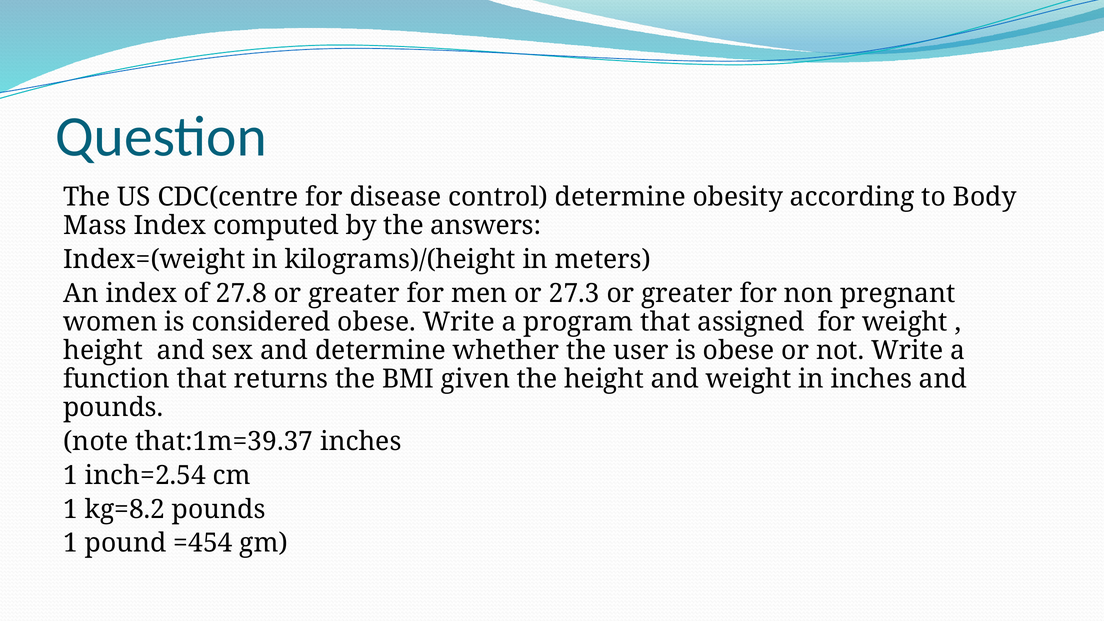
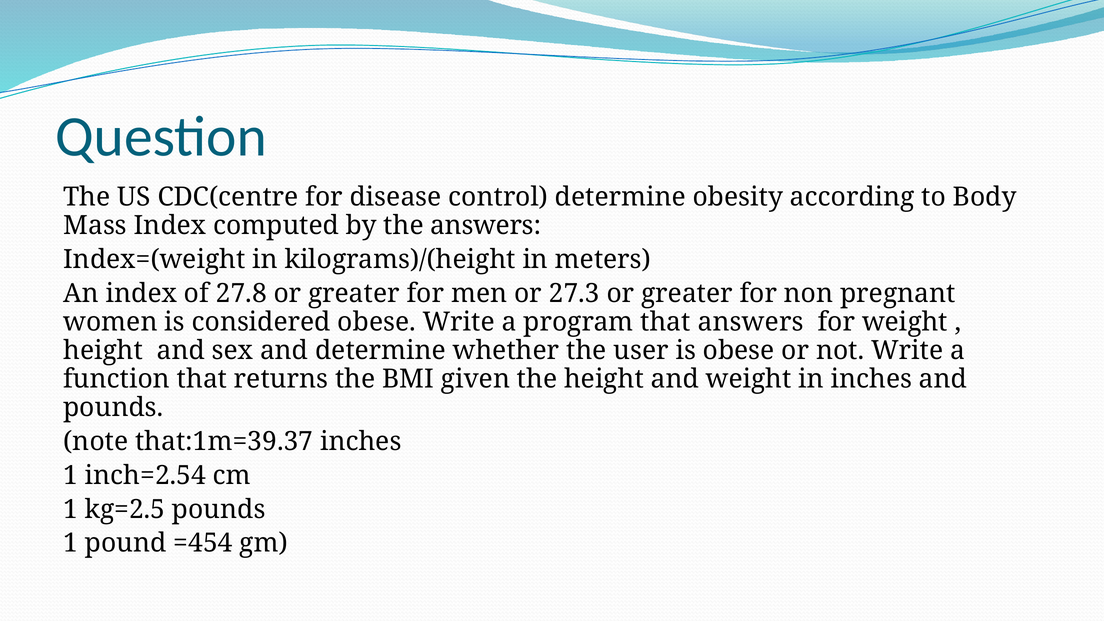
that assigned: assigned -> answers
kg=8.2: kg=8.2 -> kg=2.5
